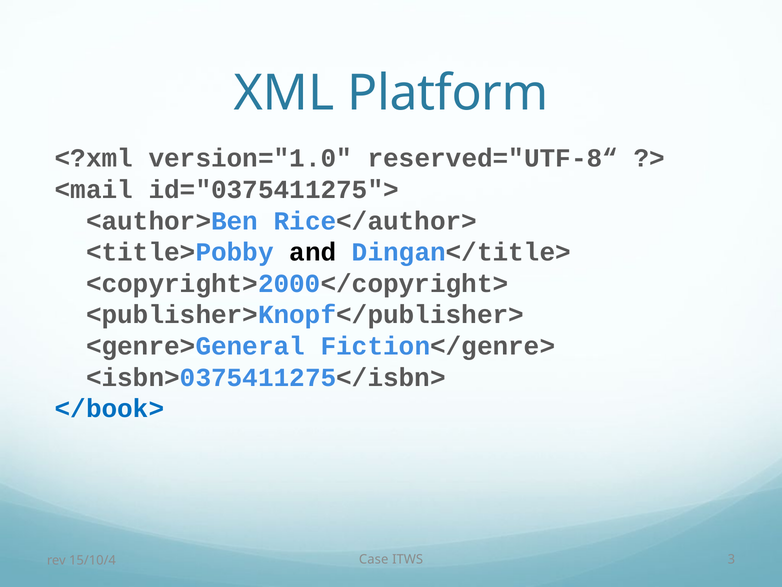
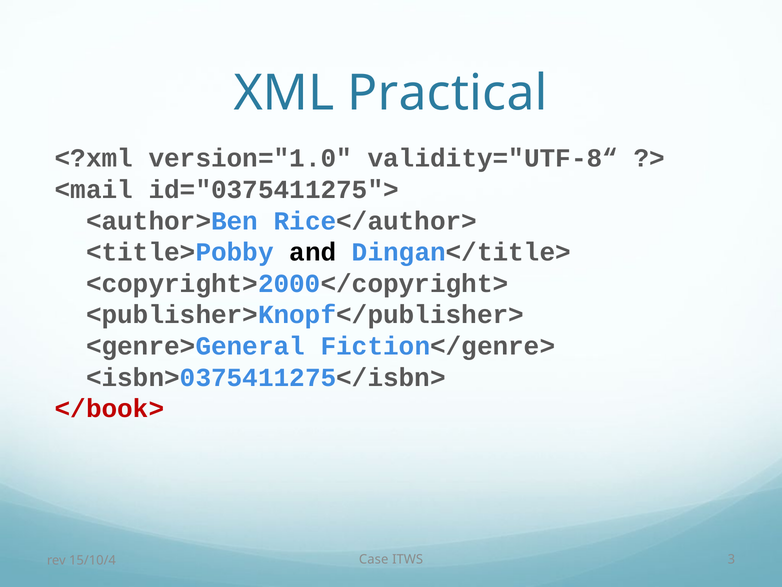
Platform: Platform -> Practical
reserved="UTF-8“: reserved="UTF-8“ -> validity="UTF-8“
</book> colour: blue -> red
